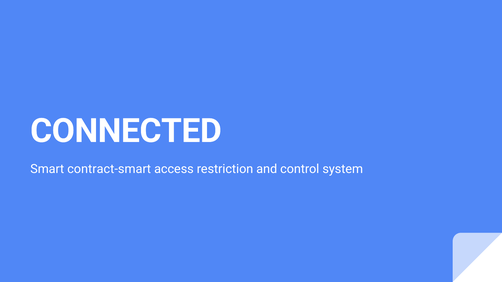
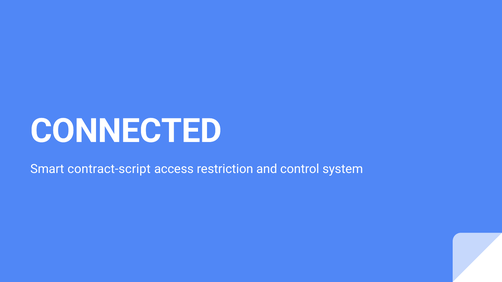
contract-smart: contract-smart -> contract-script
